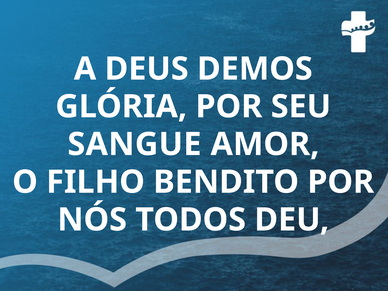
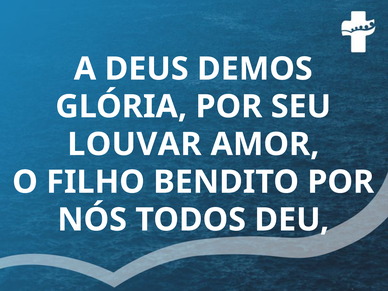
SANGUE: SANGUE -> LOUVAR
